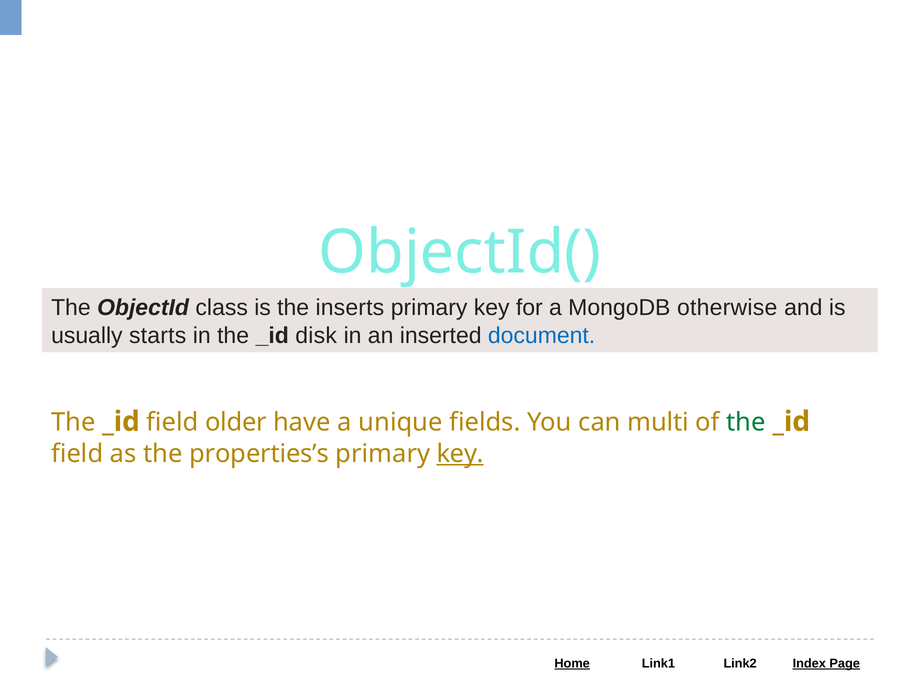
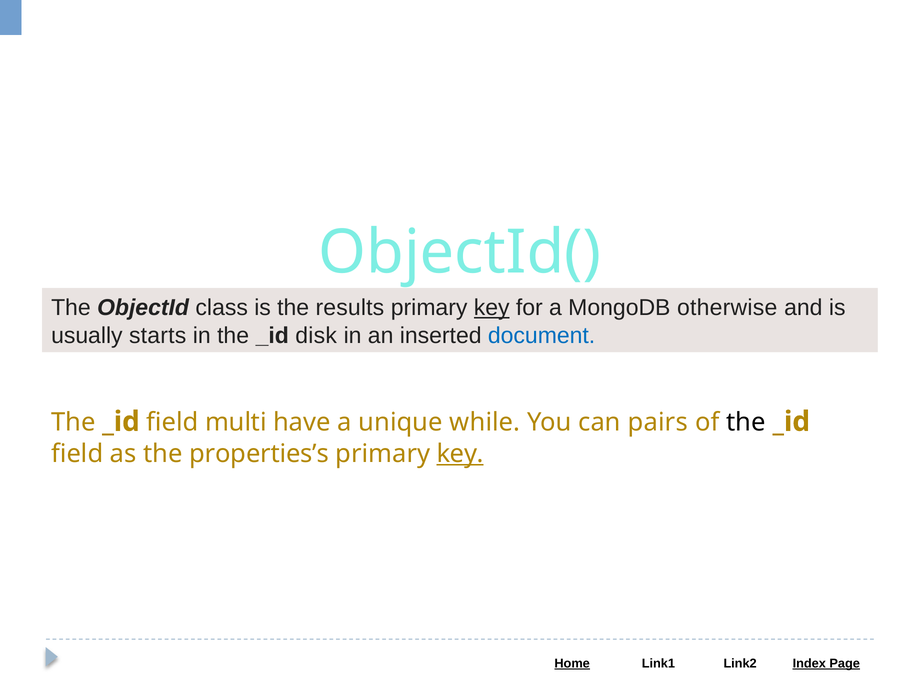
inserts: inserts -> results
key at (492, 308) underline: none -> present
older: older -> multi
fields: fields -> while
multi: multi -> pairs
the at (746, 422) colour: green -> black
